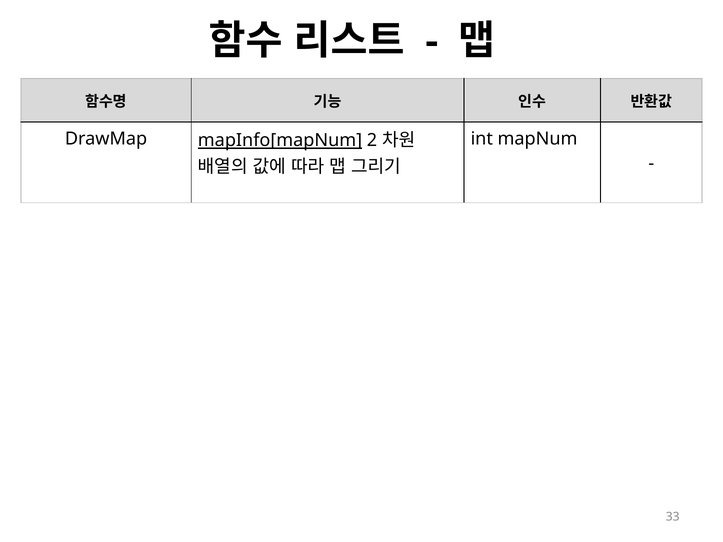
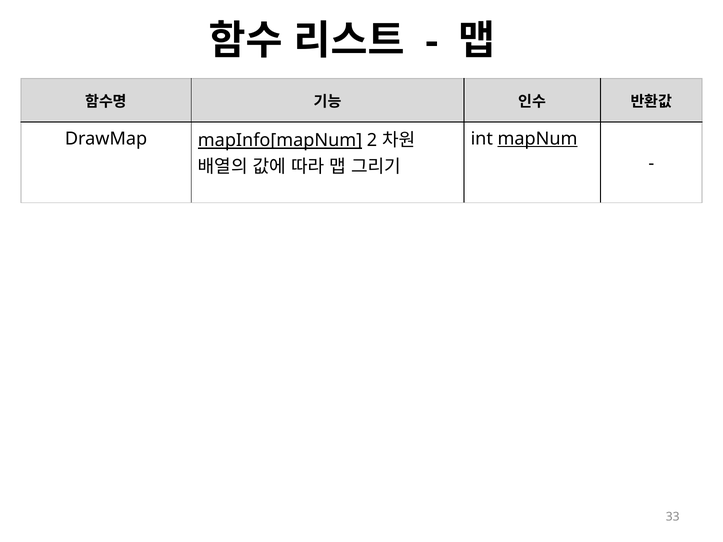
mapNum underline: none -> present
